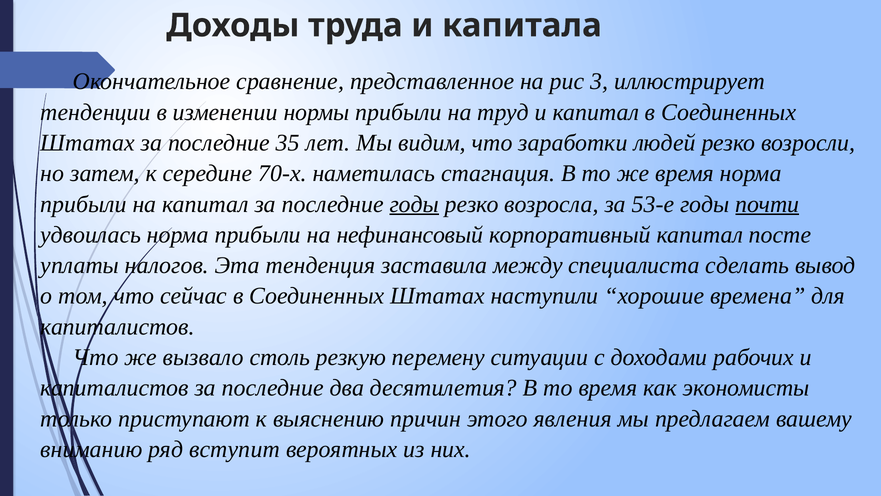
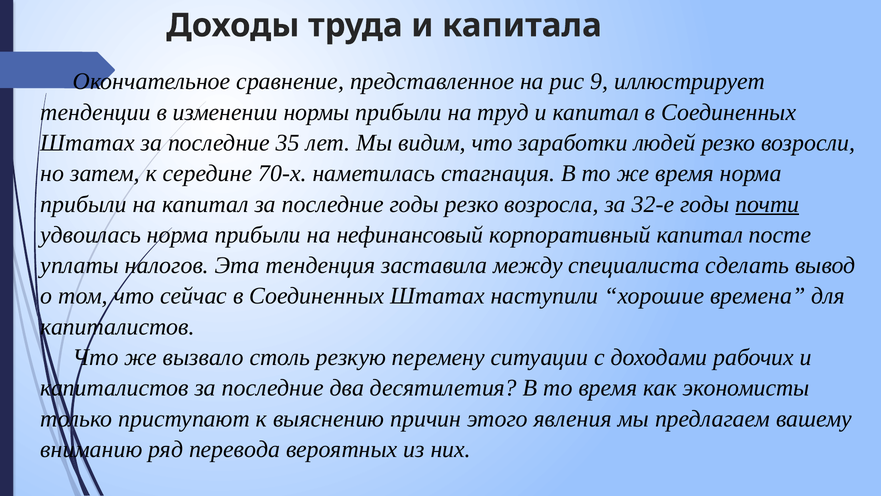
3: 3 -> 9
годы at (414, 204) underline: present -> none
53-е: 53-е -> 32-е
вступит: вступит -> перевода
